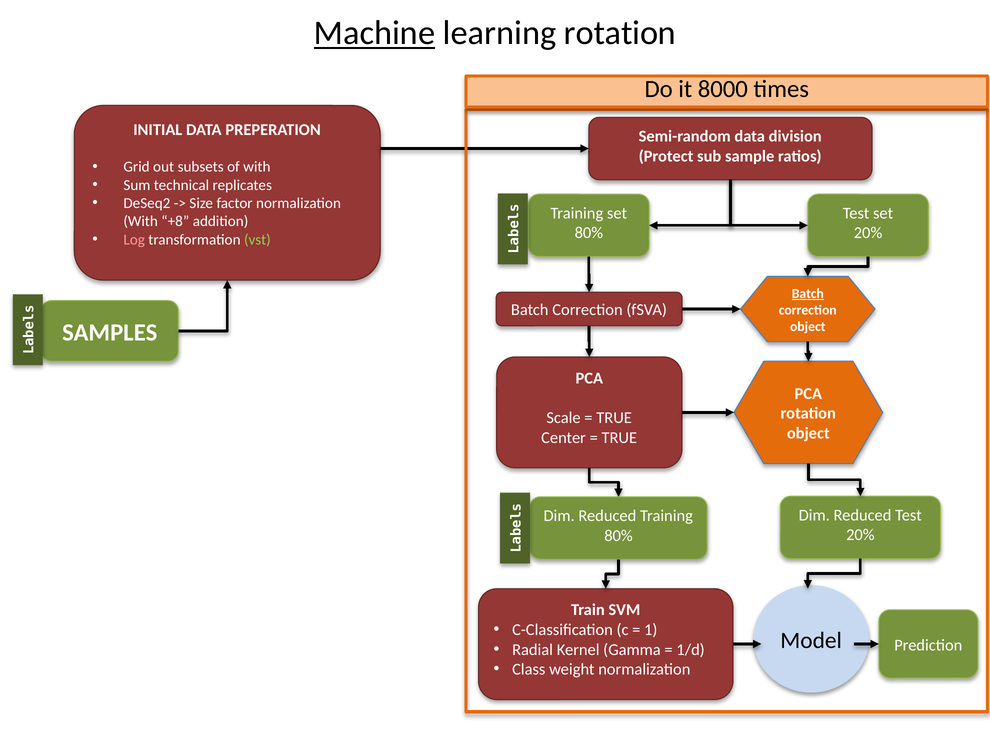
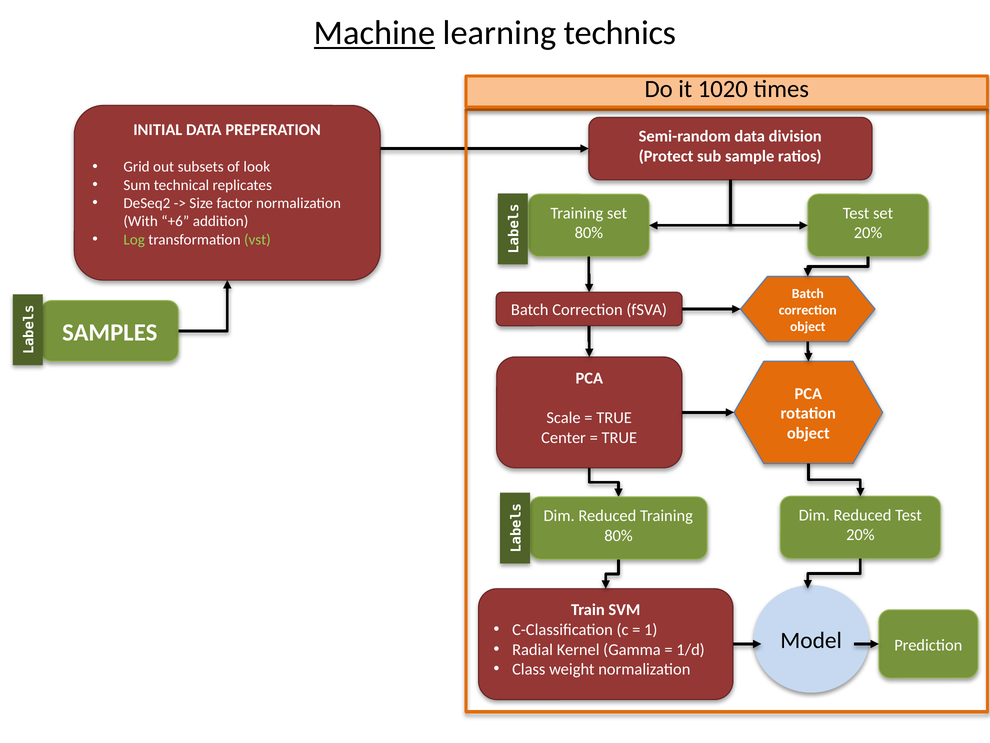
learning rotation: rotation -> technics
8000: 8000 -> 1020
of with: with -> look
+8: +8 -> +6
Log colour: pink -> light green
Batch at (808, 293) underline: present -> none
